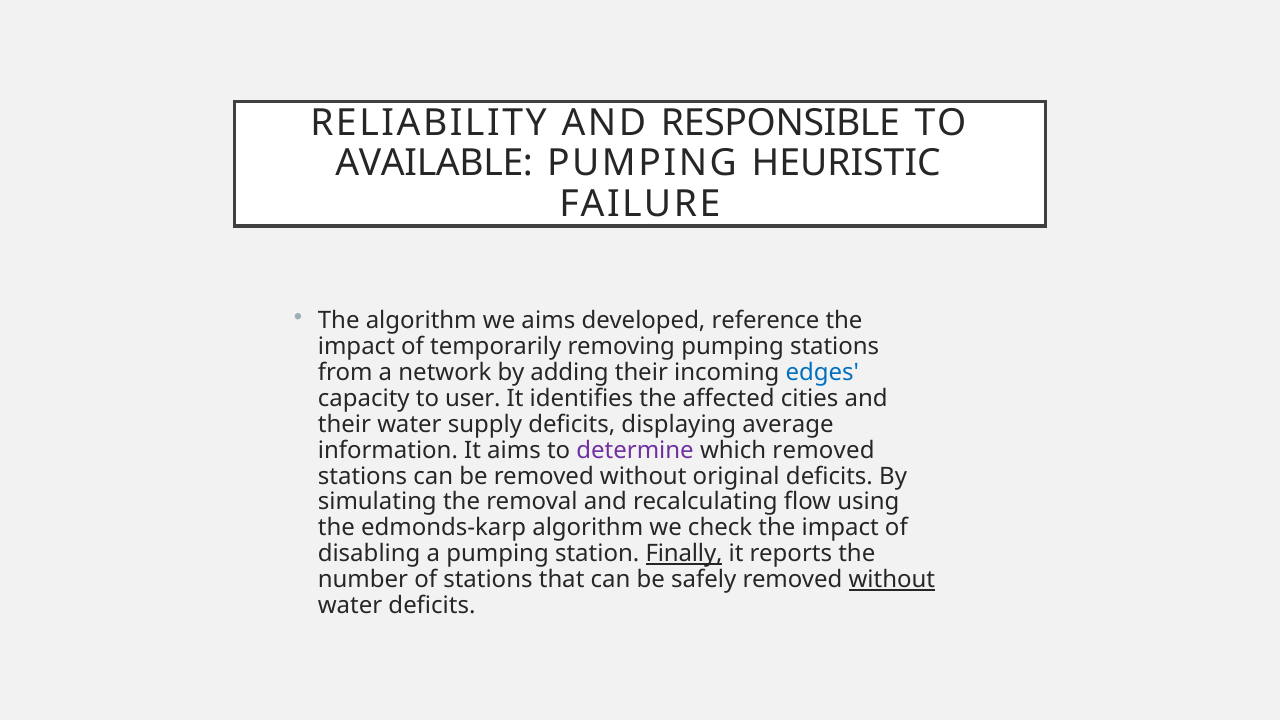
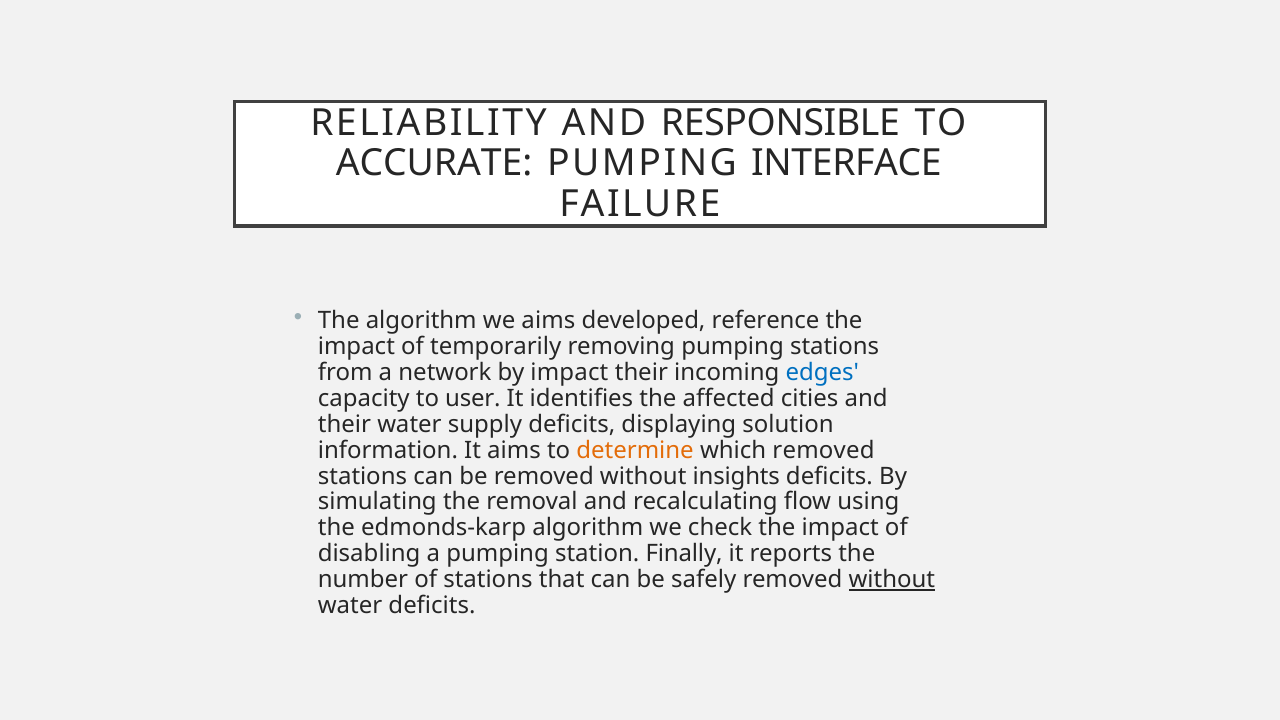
AVAILABLE: AVAILABLE -> ACCURATE
HEURISTIC: HEURISTIC -> INTERFACE
by adding: adding -> impact
average: average -> solution
determine colour: purple -> orange
original: original -> insights
Finally underline: present -> none
